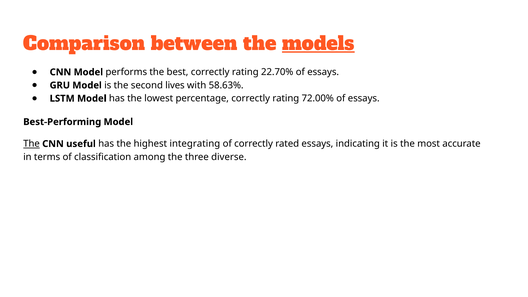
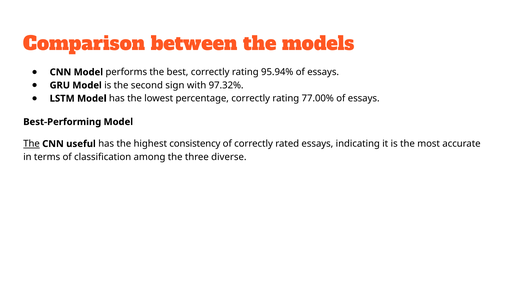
models underline: present -> none
22.70%: 22.70% -> 95.94%
lives: lives -> sign
58.63%: 58.63% -> 97.32%
72.00%: 72.00% -> 77.00%
integrating: integrating -> consistency
